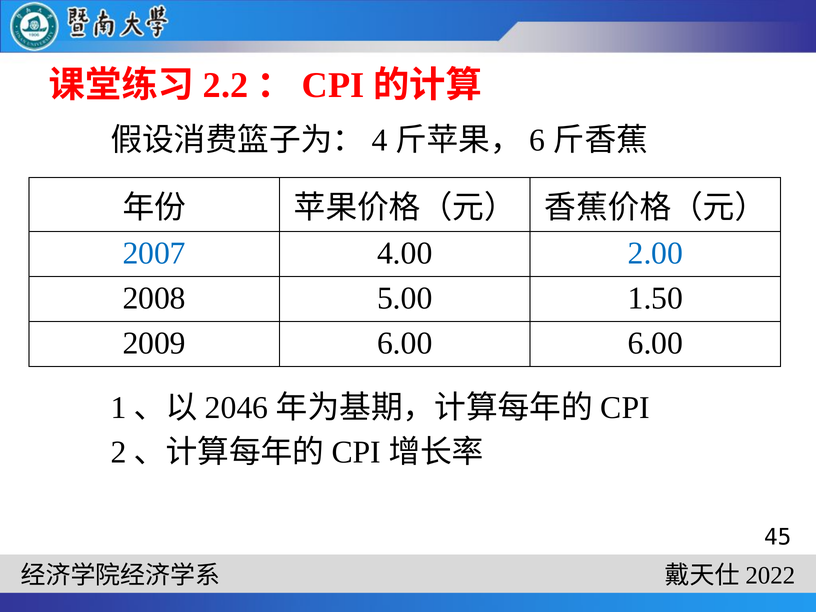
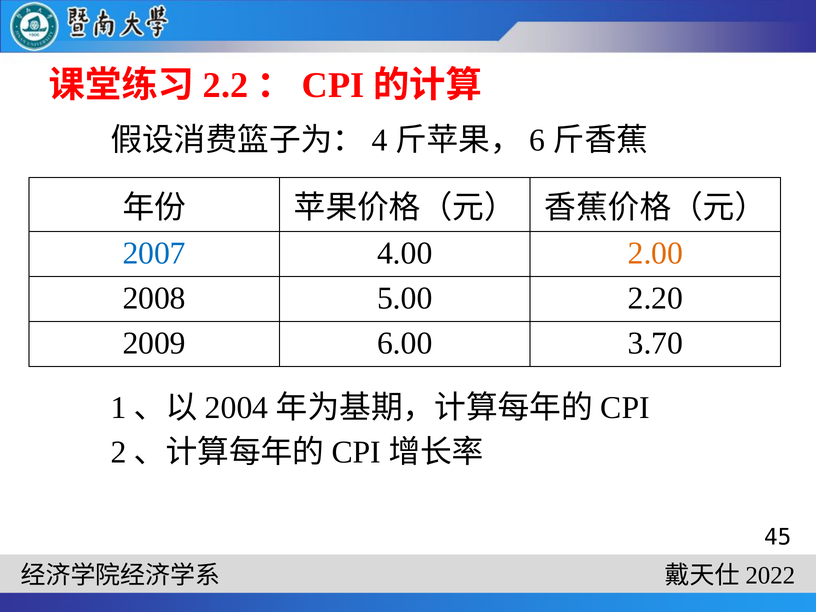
2.00 colour: blue -> orange
1.50: 1.50 -> 2.20
6.00 6.00: 6.00 -> 3.70
2046: 2046 -> 2004
